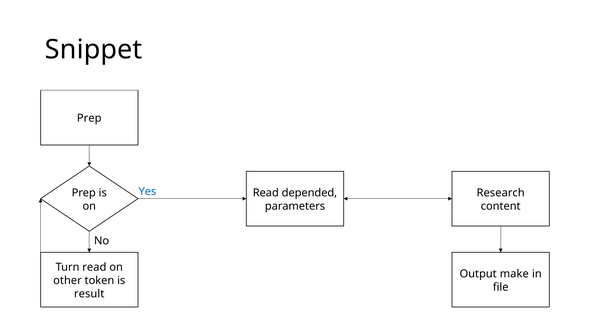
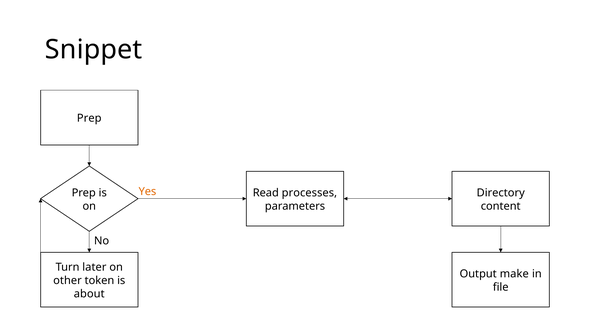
Yes colour: blue -> orange
depended: depended -> processes
Research: Research -> Directory
Turn read: read -> later
result: result -> about
